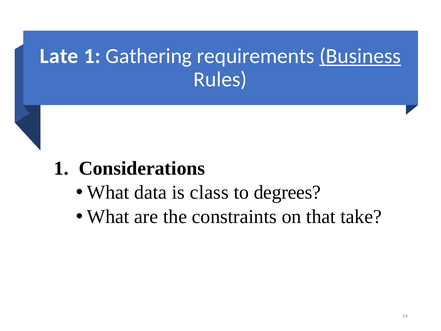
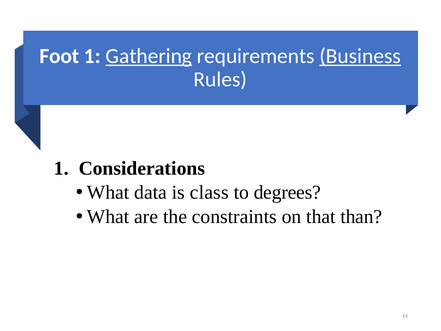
Late: Late -> Foot
Gathering underline: none -> present
take: take -> than
